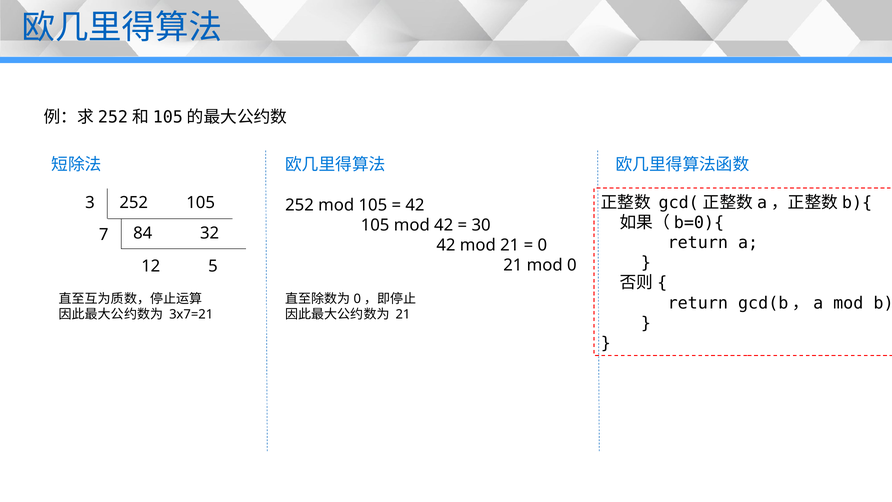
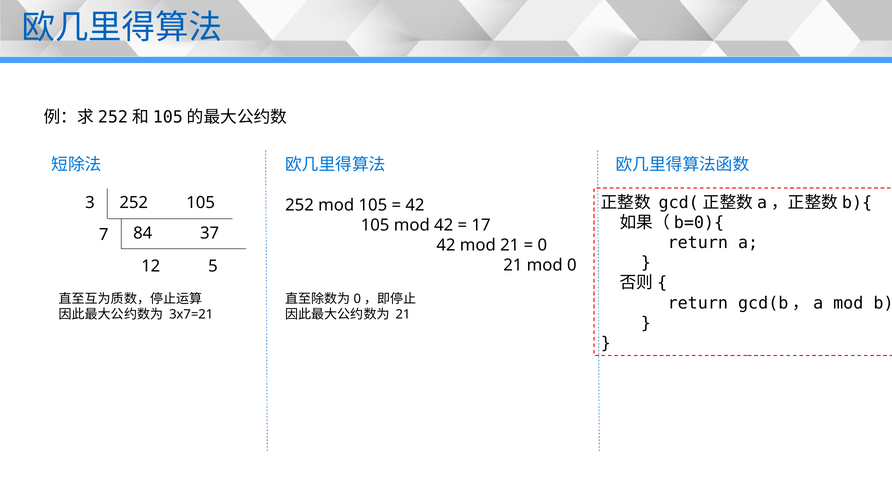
30: 30 -> 17
32: 32 -> 37
